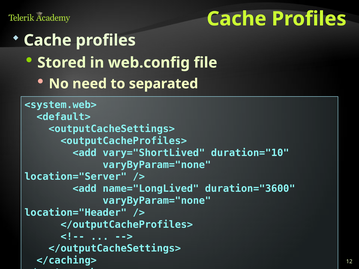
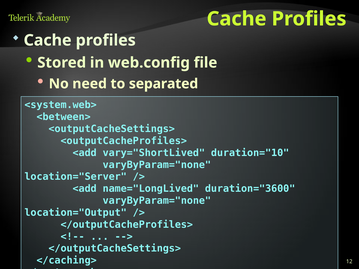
<default>: <default> -> <between>
location="Header: location="Header -> location="Output
